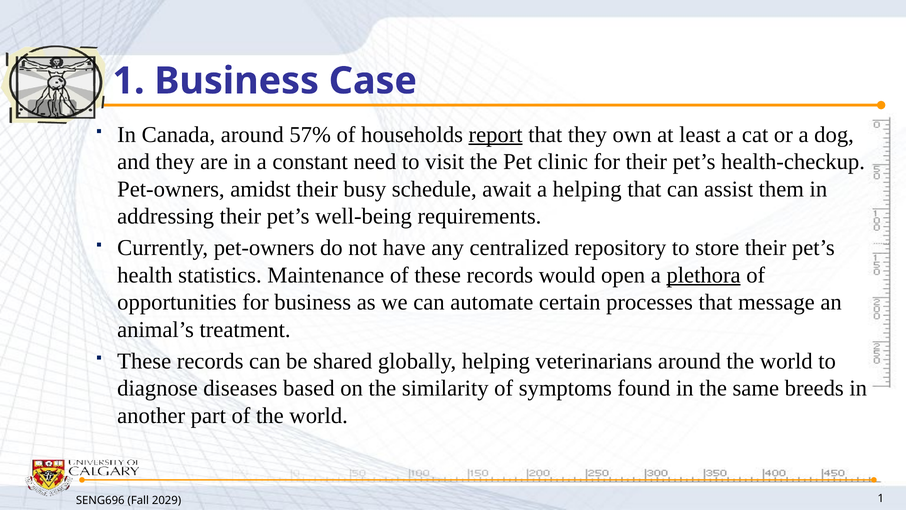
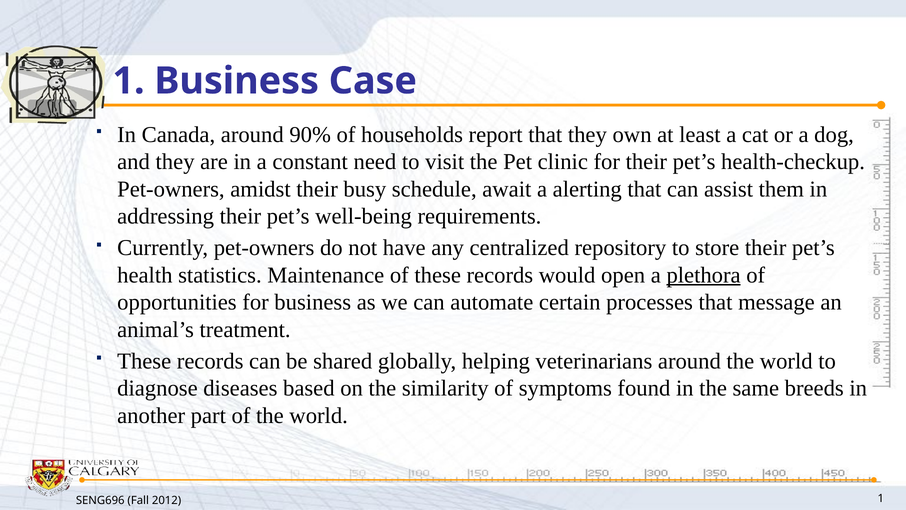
57%: 57% -> 90%
report underline: present -> none
a helping: helping -> alerting
2029: 2029 -> 2012
